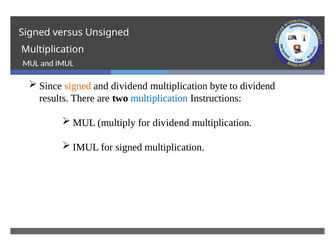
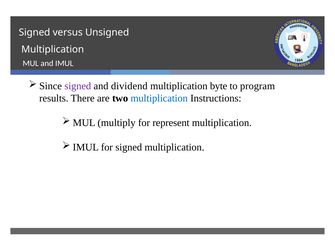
signed at (78, 86) colour: orange -> purple
to dividend: dividend -> program
for dividend: dividend -> represent
